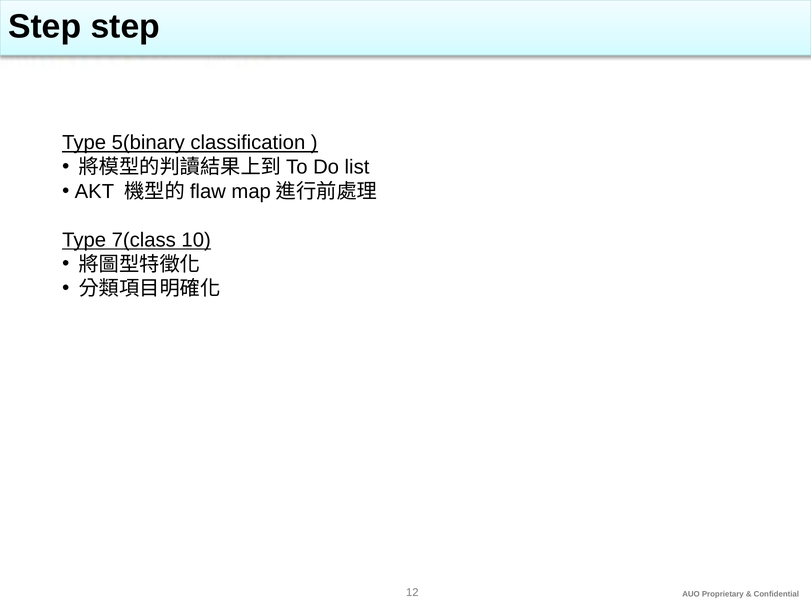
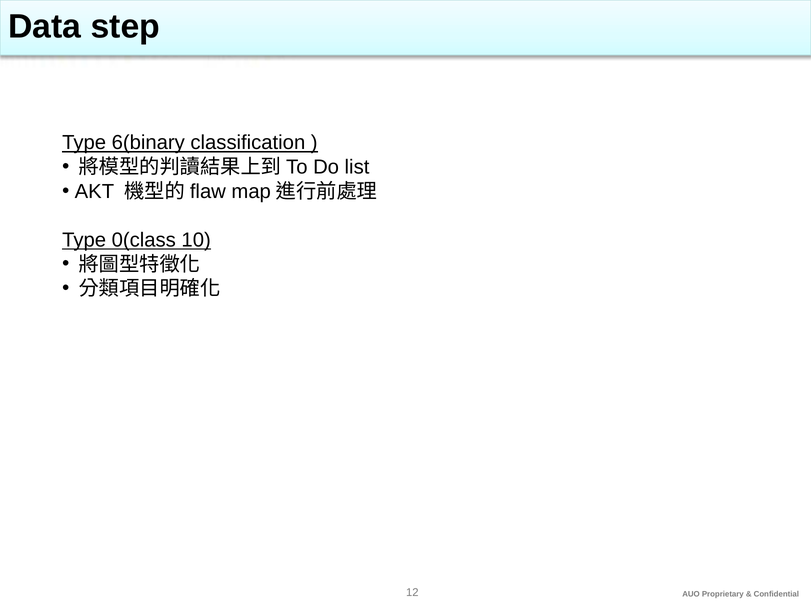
Step at (45, 27): Step -> Data
5(binary: 5(binary -> 6(binary
7(class: 7(class -> 0(class
